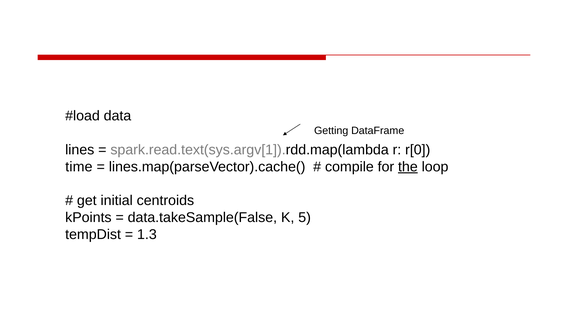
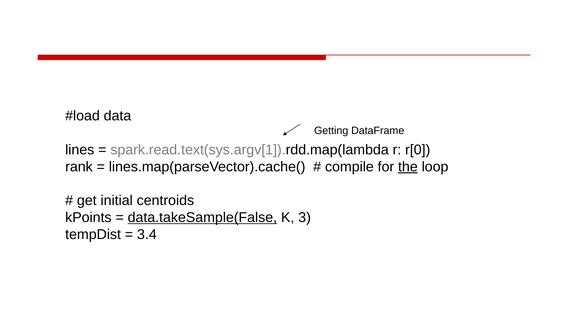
time: time -> rank
data.takeSample(False underline: none -> present
5: 5 -> 3
1.3: 1.3 -> 3.4
